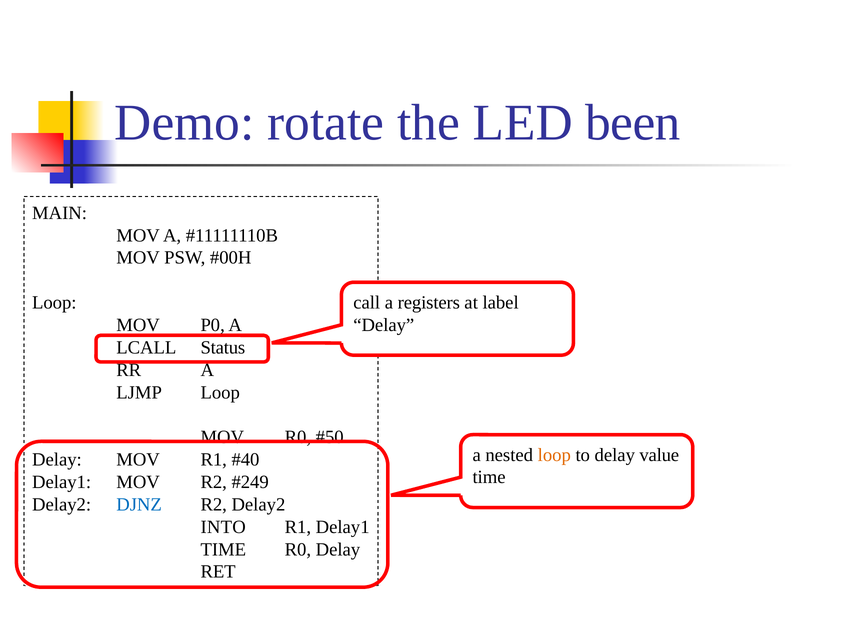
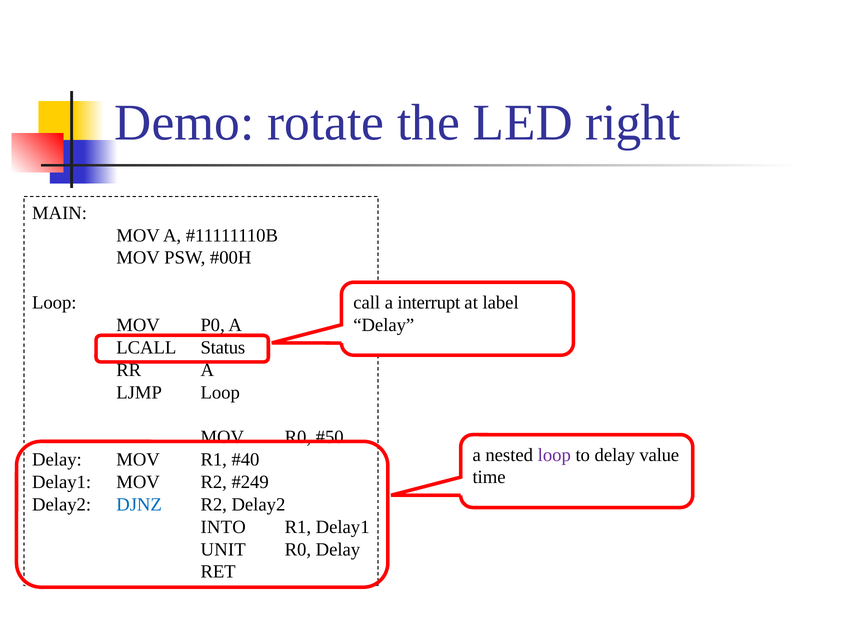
been: been -> right
registers: registers -> interrupt
loop at (554, 455) colour: orange -> purple
TIME at (223, 550): TIME -> UNIT
